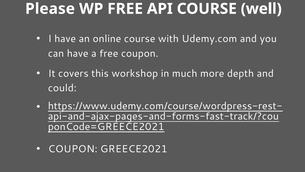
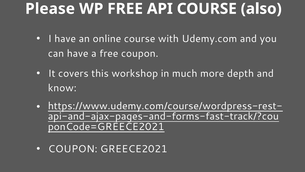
well: well -> also
could: could -> know
